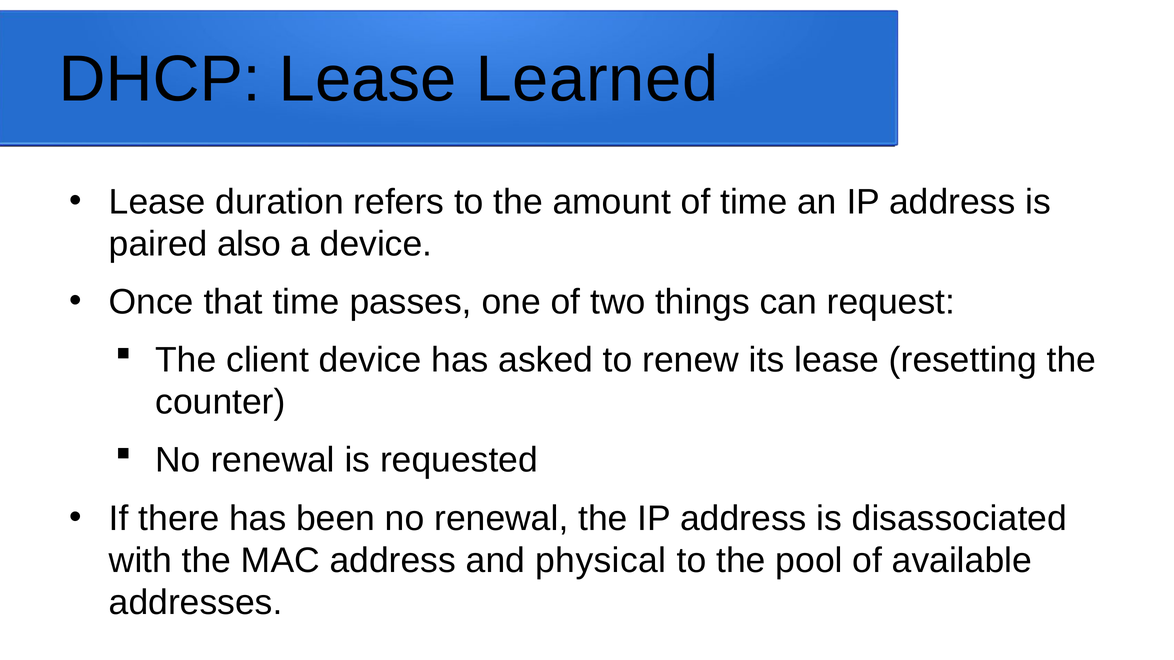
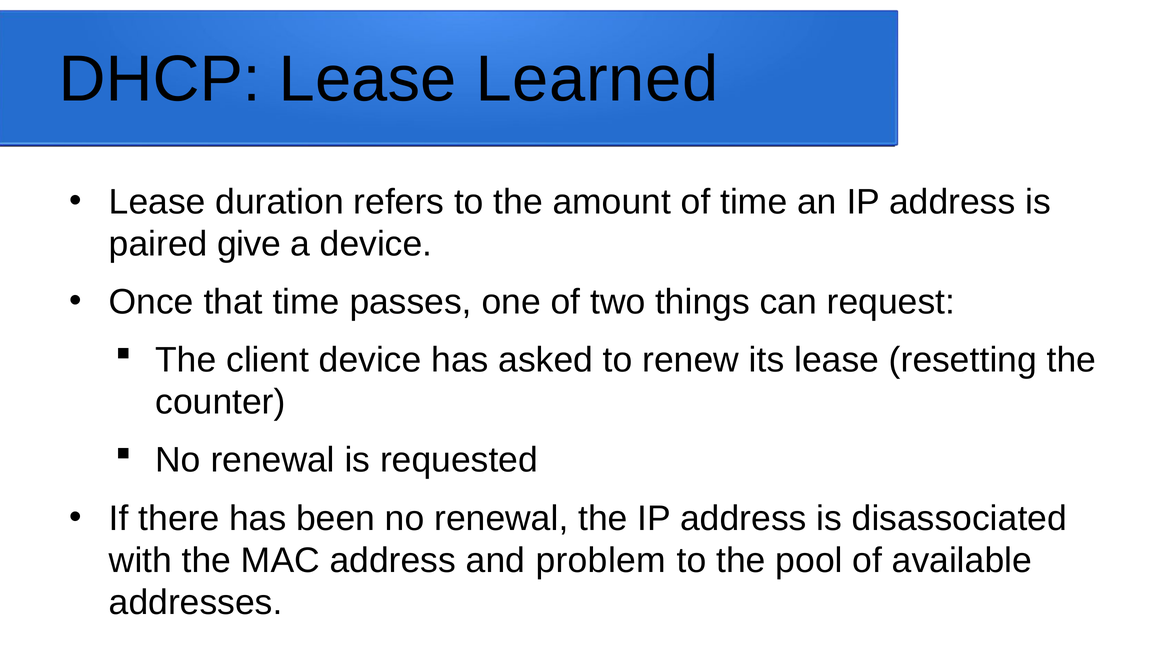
also: also -> give
physical: physical -> problem
